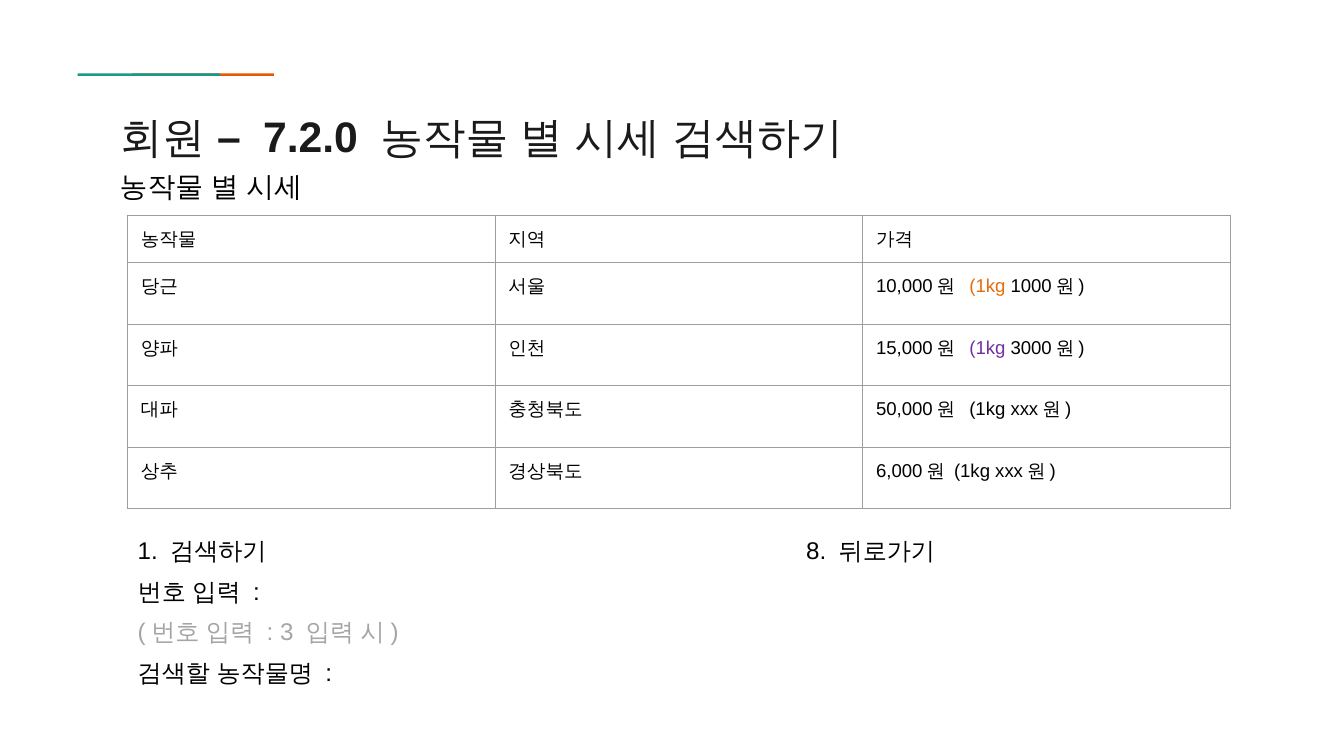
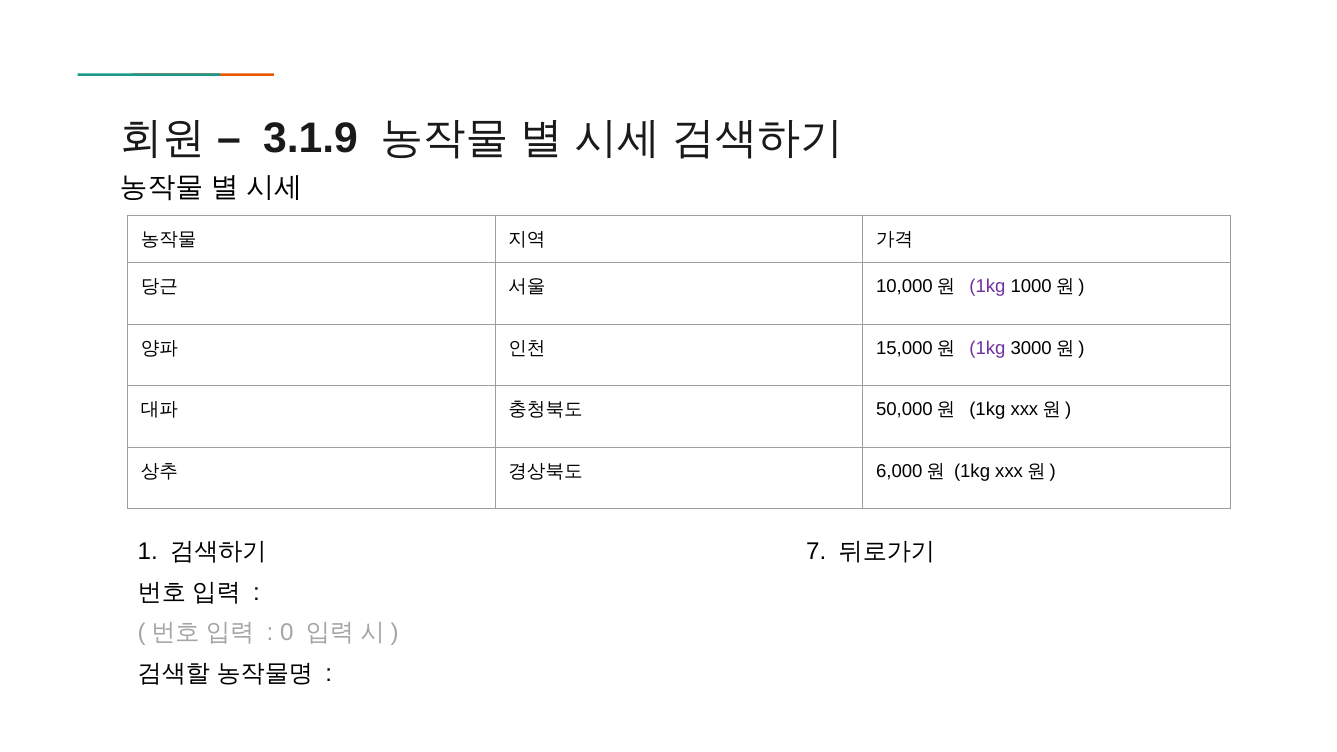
7.2.0: 7.2.0 -> 3.1.9
1kg at (987, 287) colour: orange -> purple
8: 8 -> 7
3: 3 -> 0
